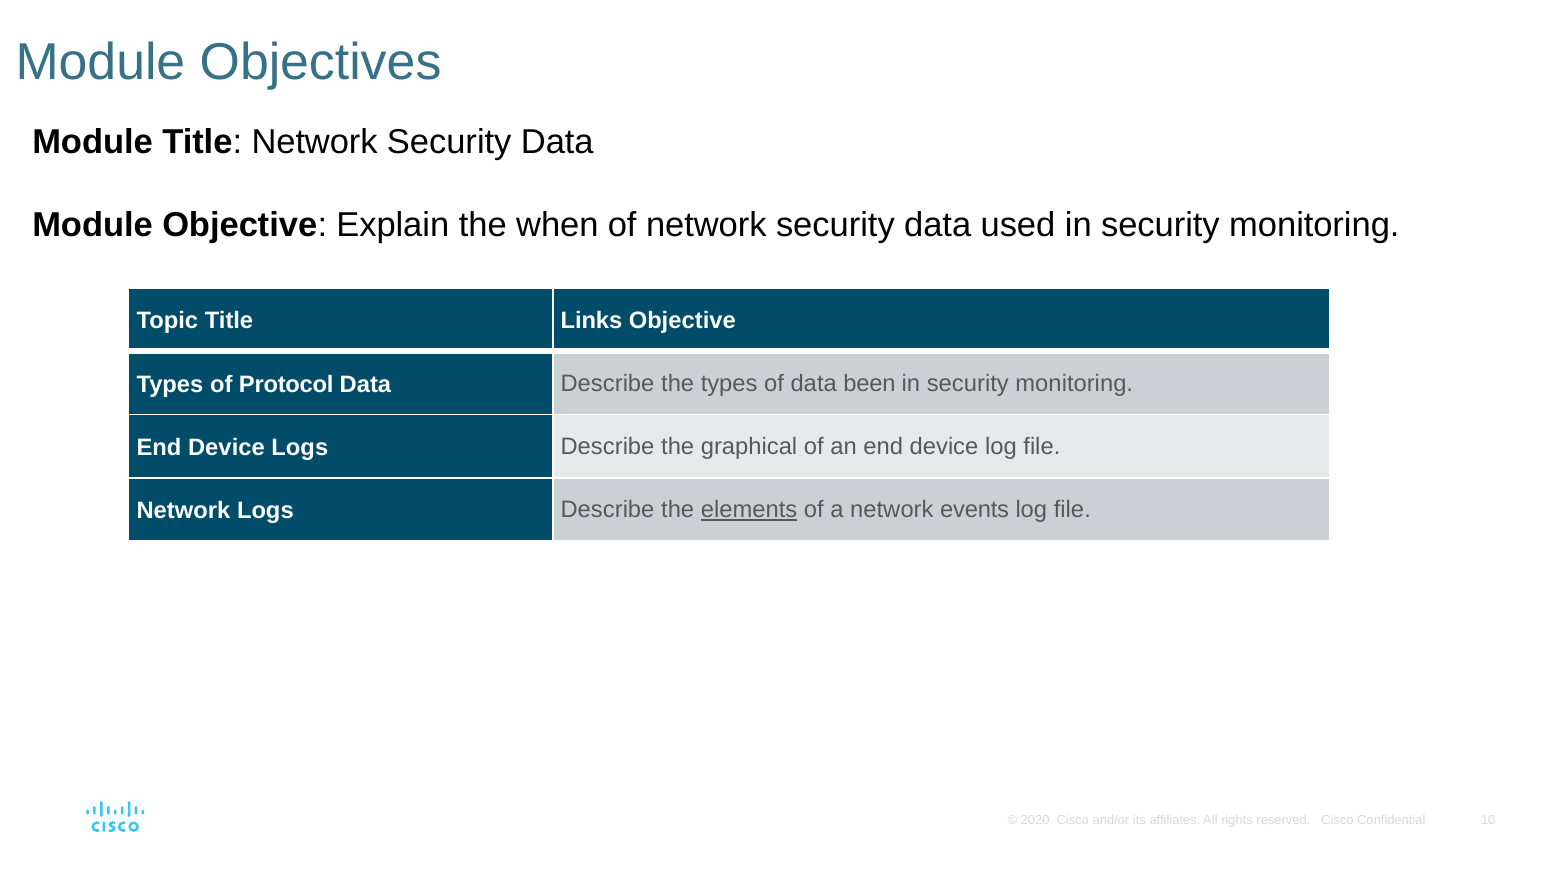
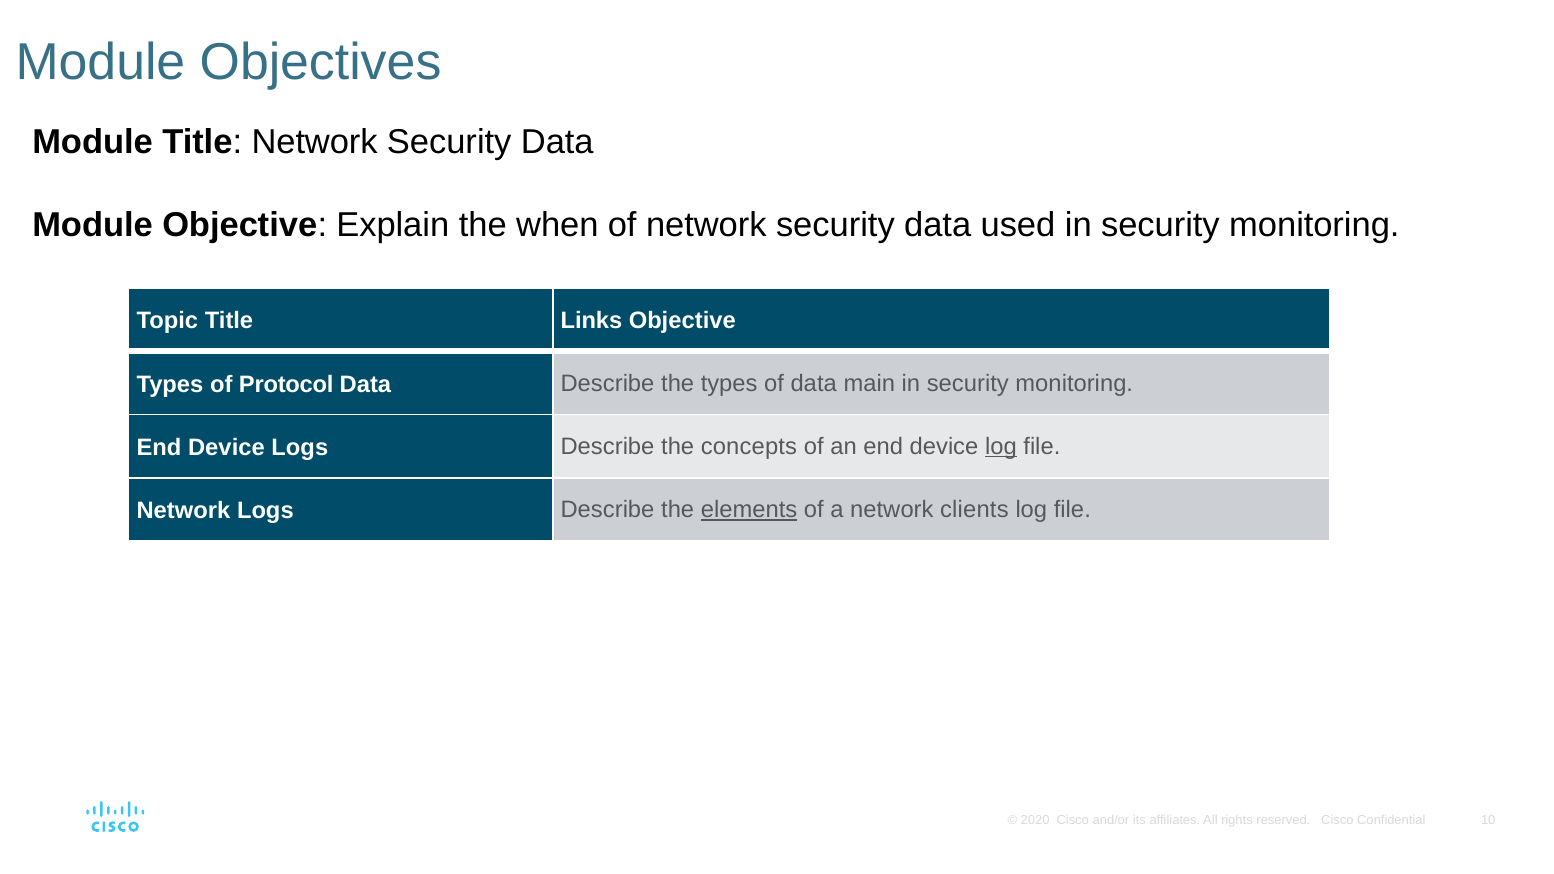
been: been -> main
graphical: graphical -> concepts
log at (1001, 447) underline: none -> present
events: events -> clients
